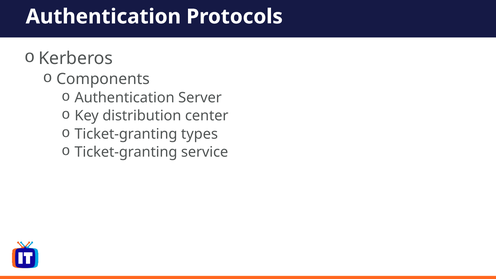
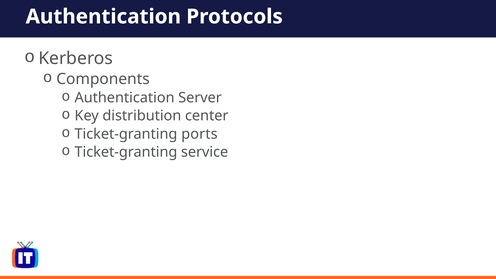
types: types -> ports
